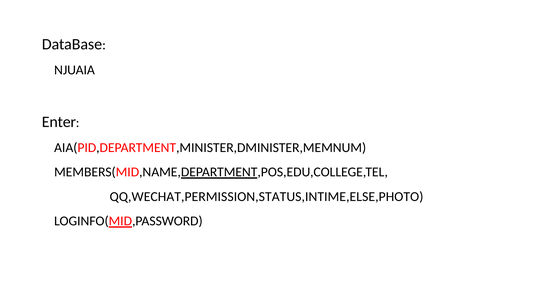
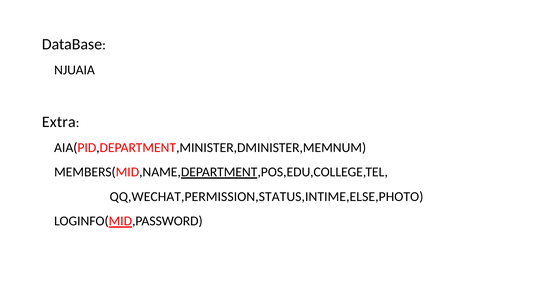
Enter: Enter -> Extra
